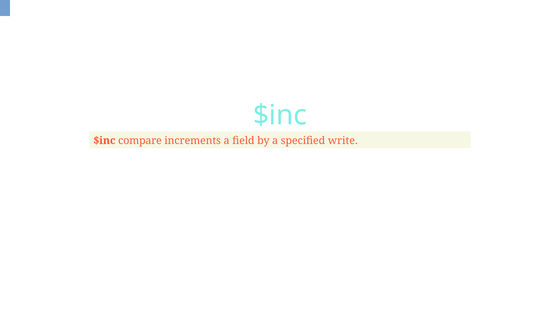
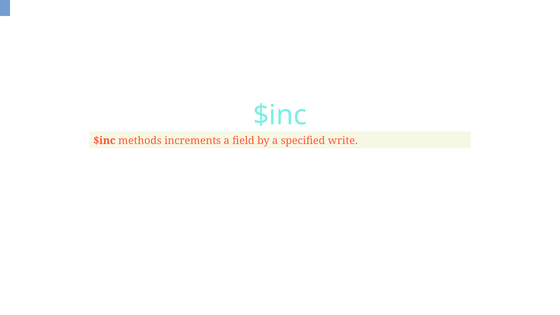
compare: compare -> methods
